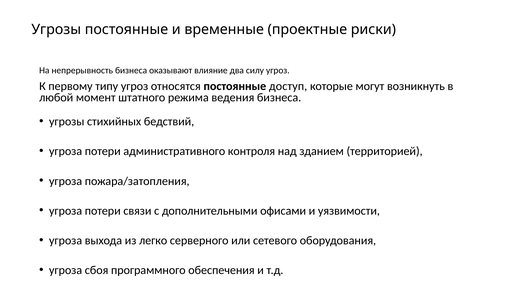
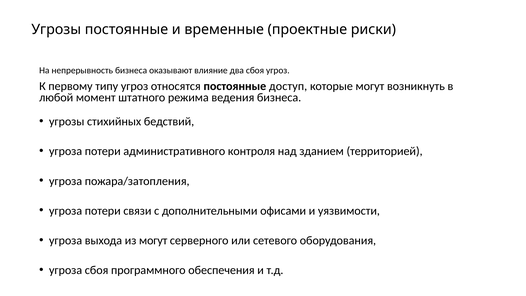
два силу: силу -> сбоя
из легко: легко -> могут
